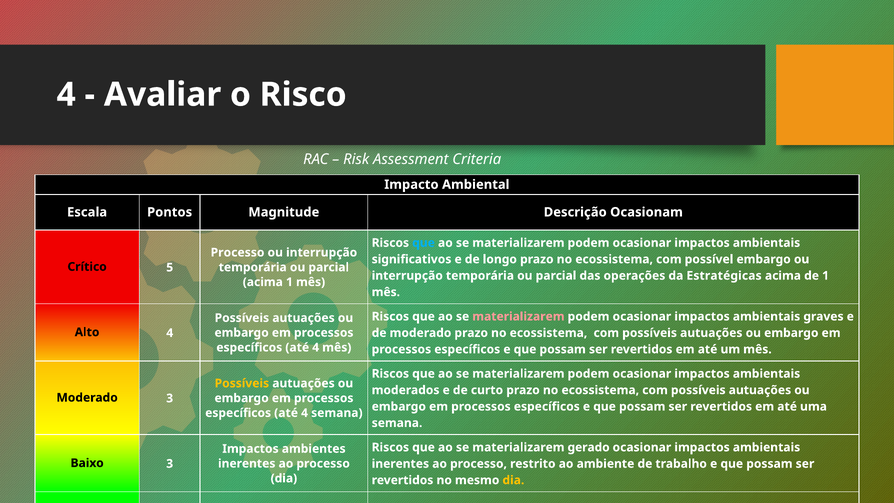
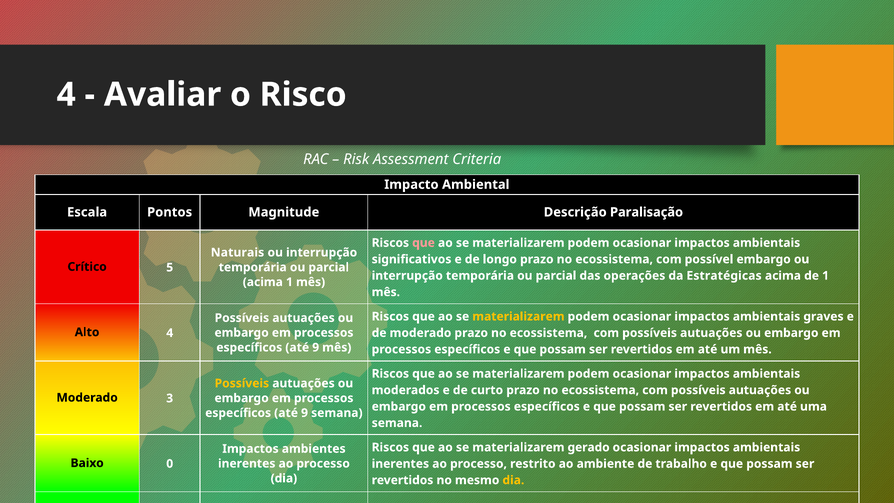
Descrição Ocasionam: Ocasionam -> Paralisação
que at (423, 243) colour: light blue -> pink
Processo at (238, 252): Processo -> Naturais
materializarem at (518, 316) colour: pink -> yellow
4 at (316, 347): 4 -> 9
4 at (305, 413): 4 -> 9
Baixo 3: 3 -> 0
